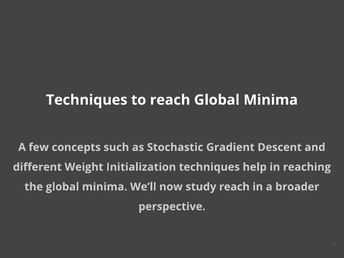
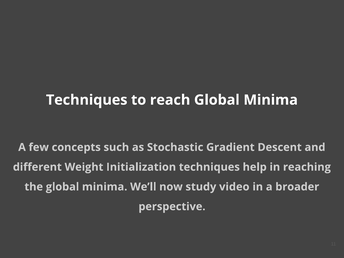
study reach: reach -> video
